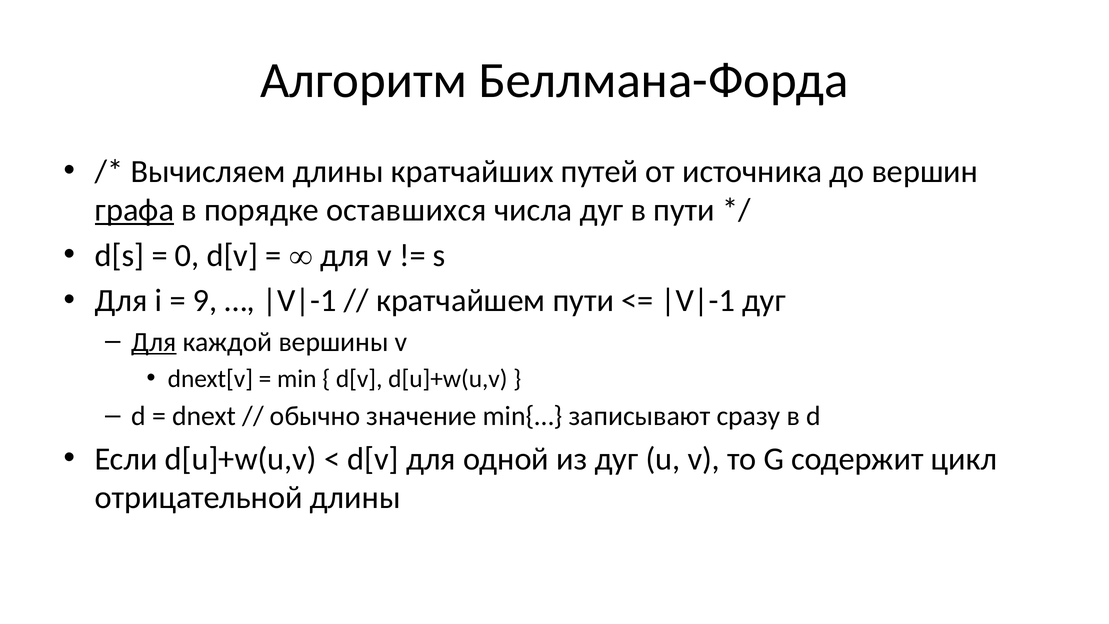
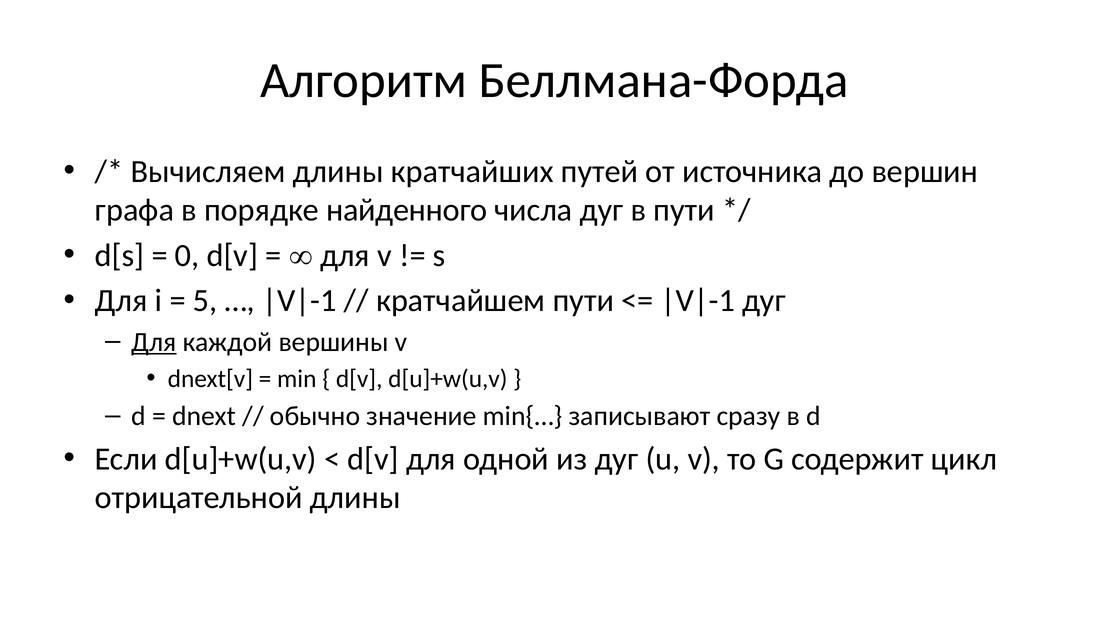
графа underline: present -> none
оставшихся: оставшихся -> найденного
9: 9 -> 5
